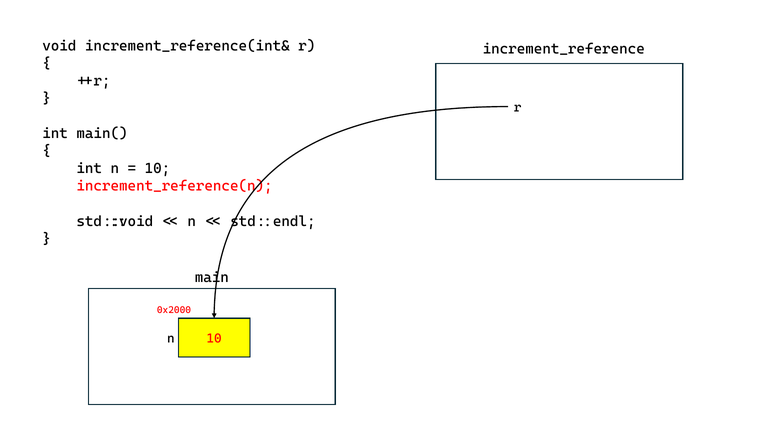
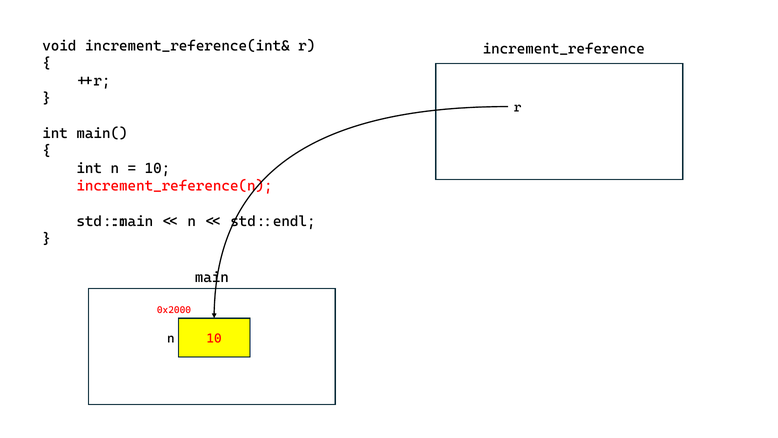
std::void: std::void -> std::main
